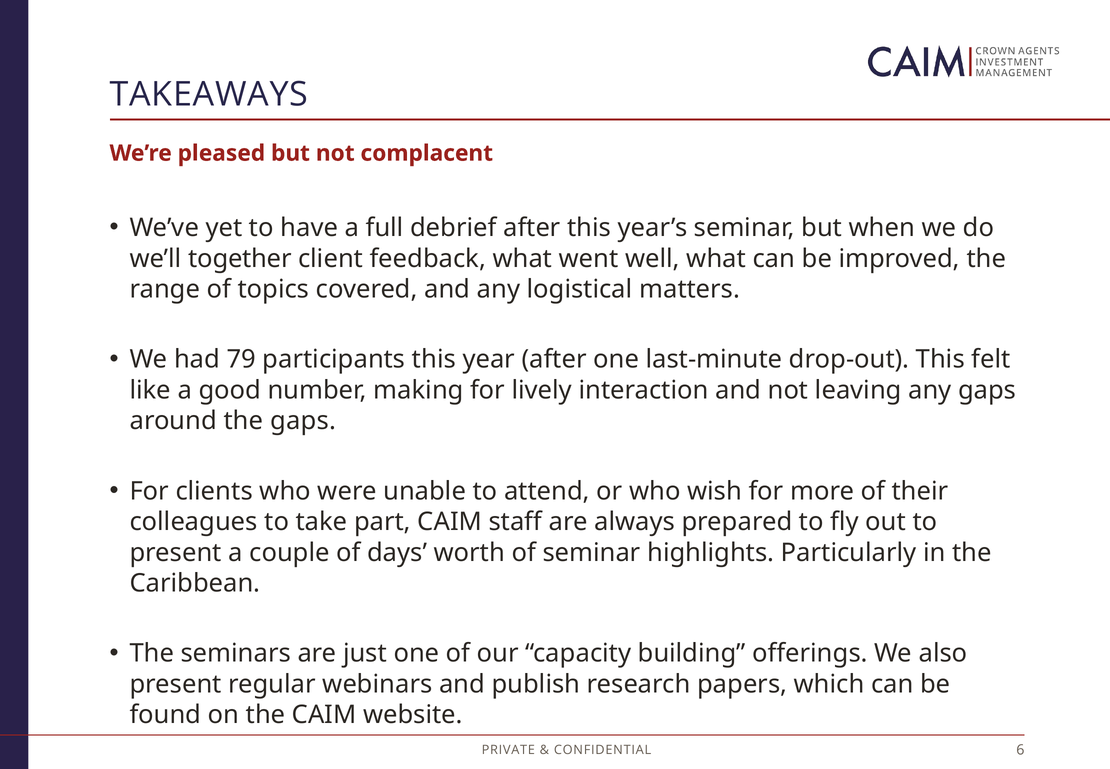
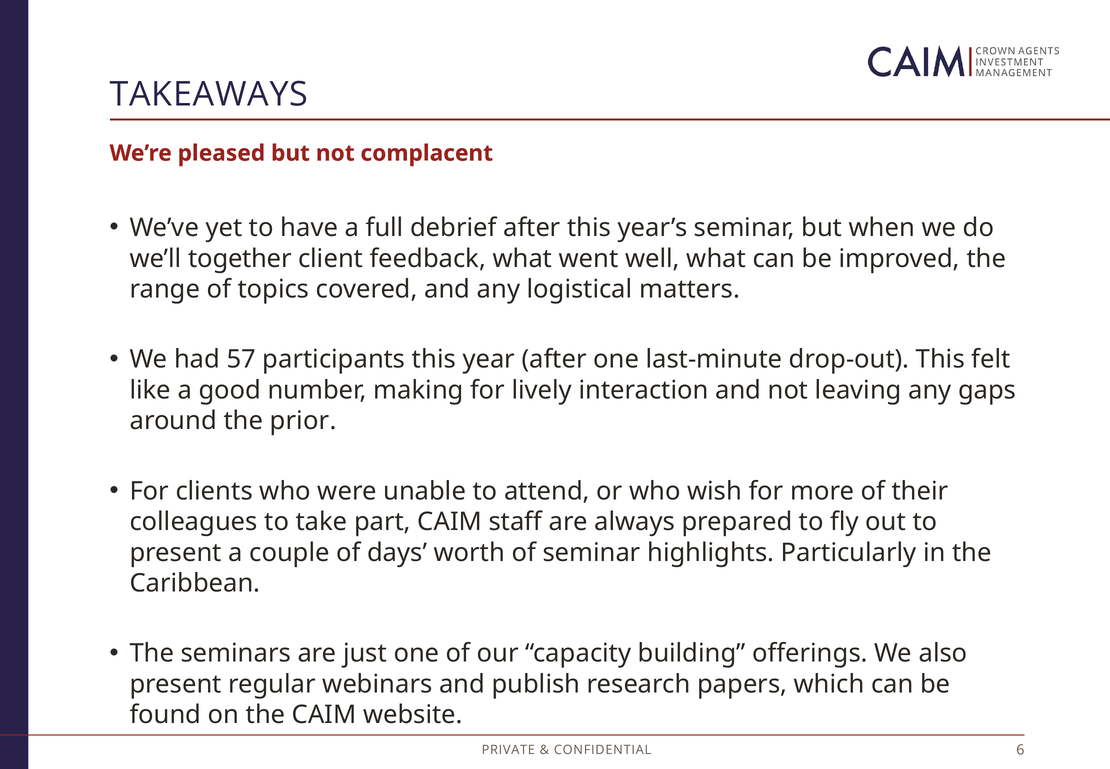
79: 79 -> 57
the gaps: gaps -> prior
